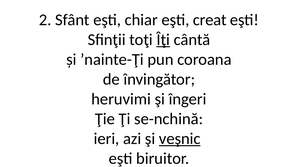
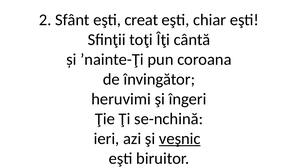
chiar: chiar -> creat
creat: creat -> chiar
Îţi underline: present -> none
